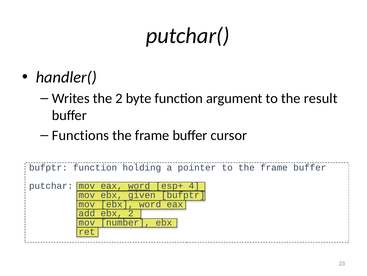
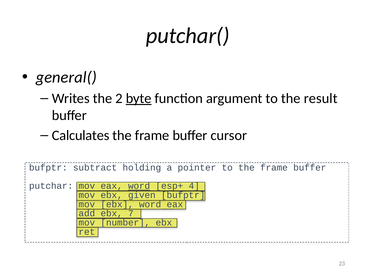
handler(: handler( -> general(
byte underline: none -> present
Functions: Functions -> Calculates
bufptr function: function -> subtract
ebx 2: 2 -> 7
